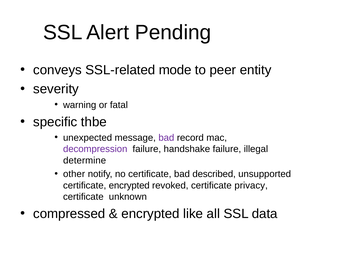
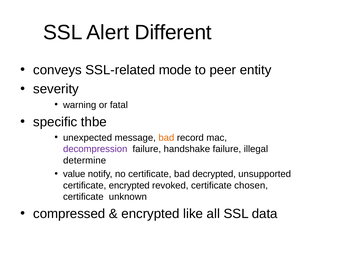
Pending: Pending -> Different
bad at (166, 138) colour: purple -> orange
other: other -> value
described: described -> decrypted
privacy: privacy -> chosen
